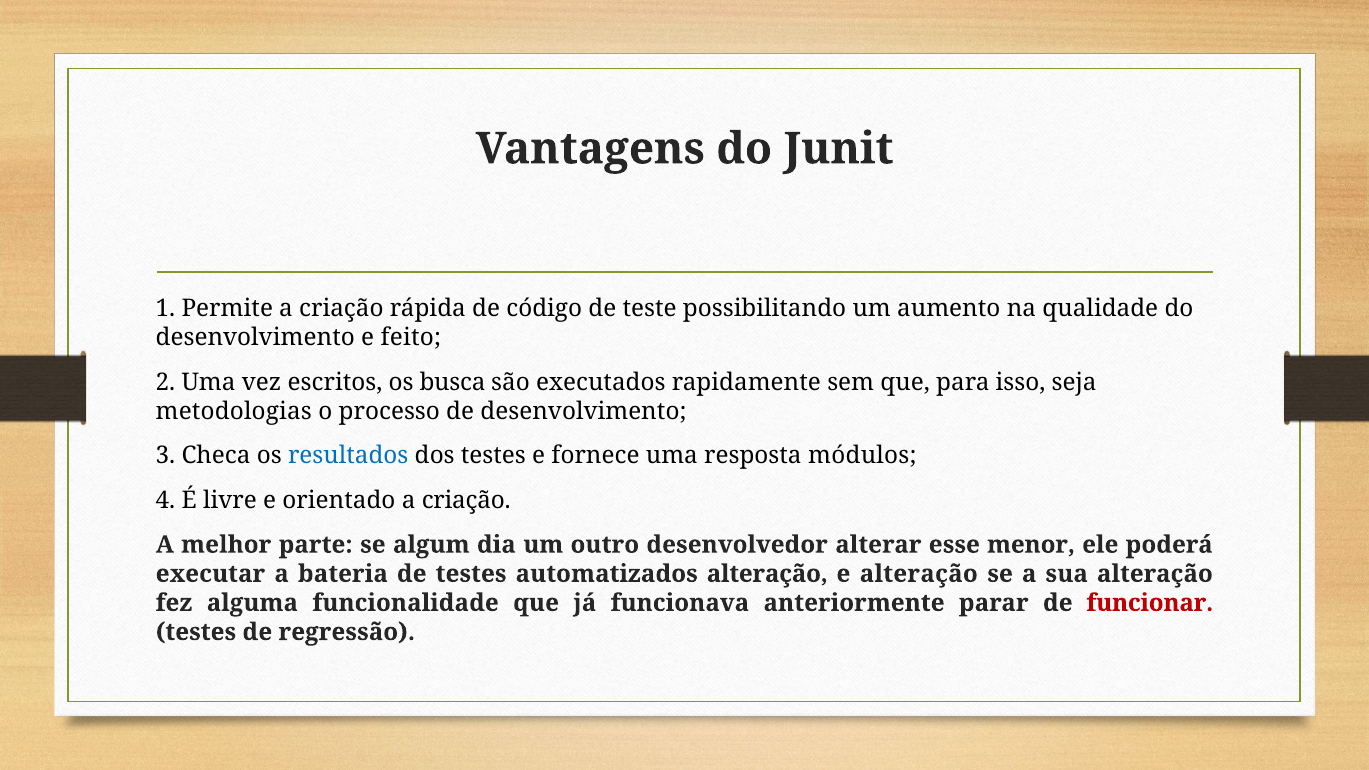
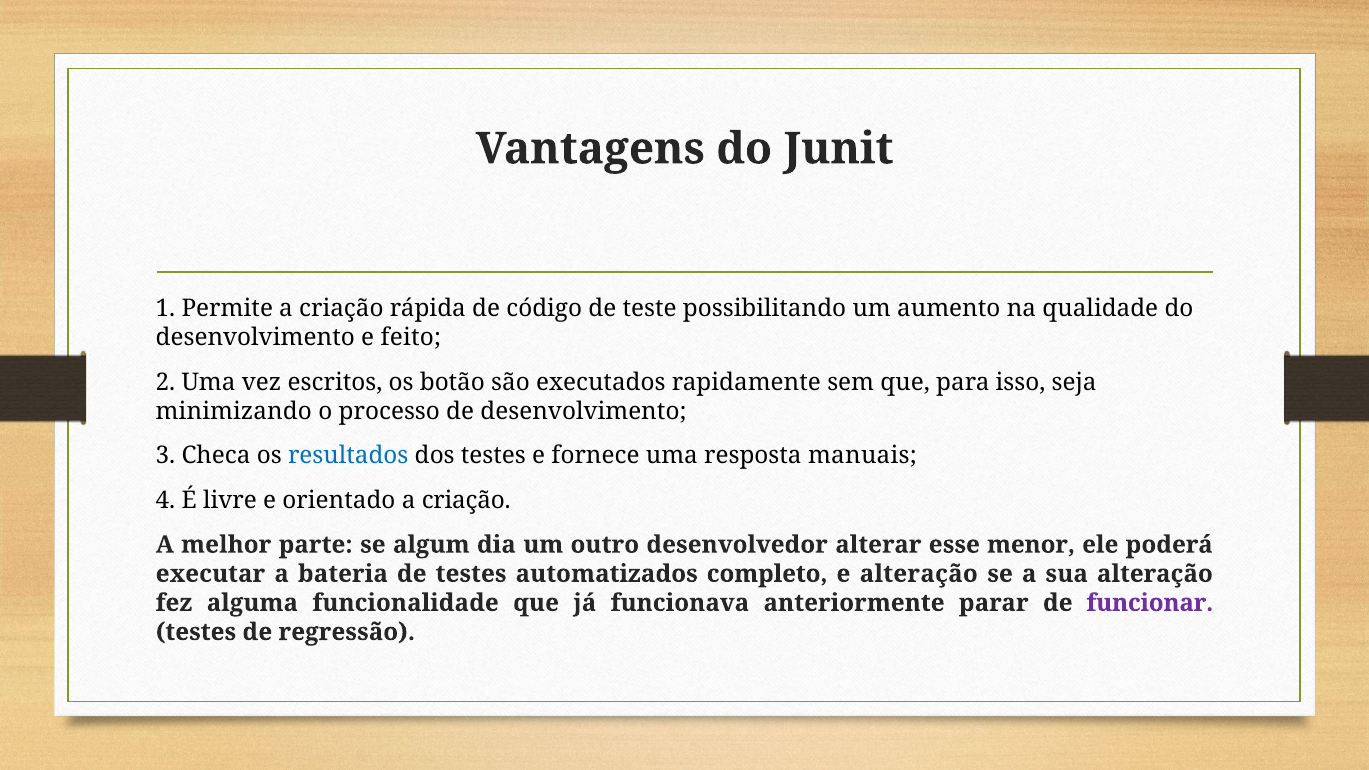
busca: busca -> botão
metodologias: metodologias -> minimizando
módulos: módulos -> manuais
automatizados alteração: alteração -> completo
funcionar colour: red -> purple
